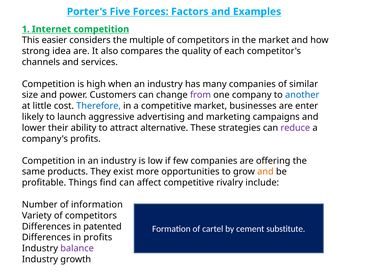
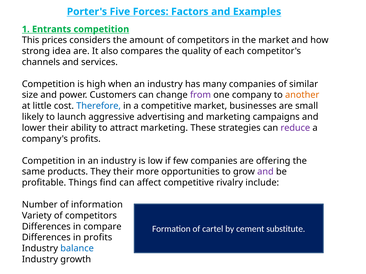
Internet: Internet -> Entrants
easier: easier -> prices
multiple: multiple -> amount
another colour: blue -> orange
enter: enter -> small
attract alternative: alternative -> marketing
They exist: exist -> their
and at (265, 172) colour: orange -> purple
patented: patented -> compare
balance colour: purple -> blue
